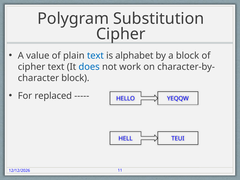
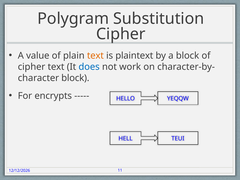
text at (95, 56) colour: blue -> orange
alphabet: alphabet -> plaintext
replaced: replaced -> encrypts
